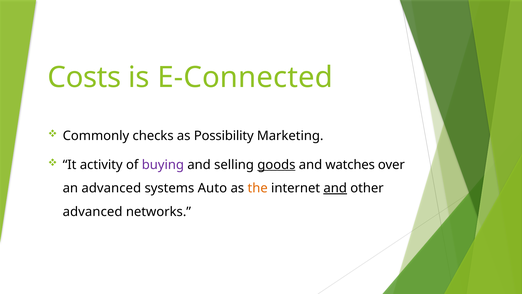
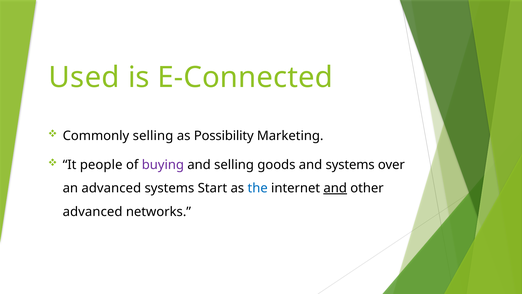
Costs: Costs -> Used
Commonly checks: checks -> selling
activity: activity -> people
goods underline: present -> none
and watches: watches -> systems
Auto: Auto -> Start
the colour: orange -> blue
